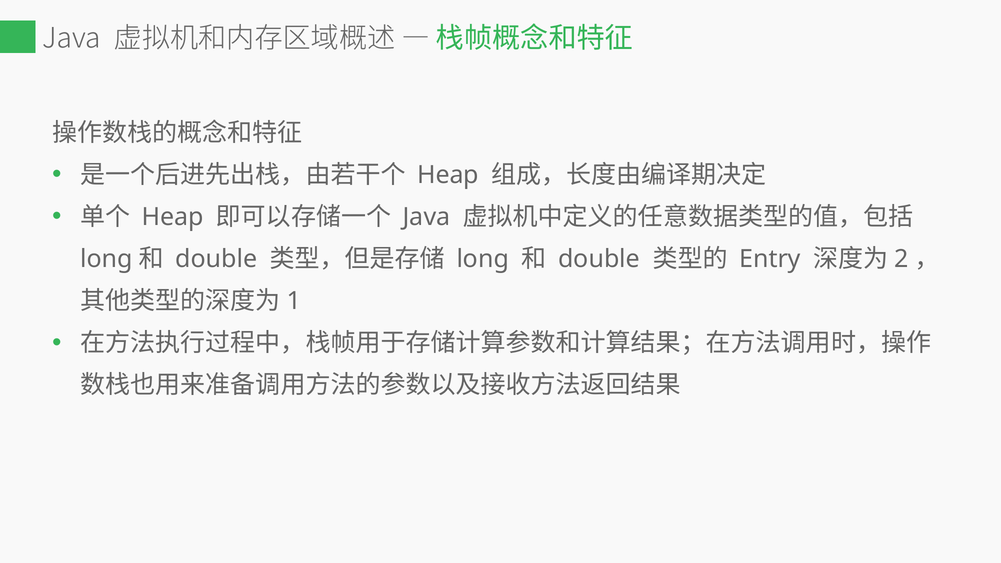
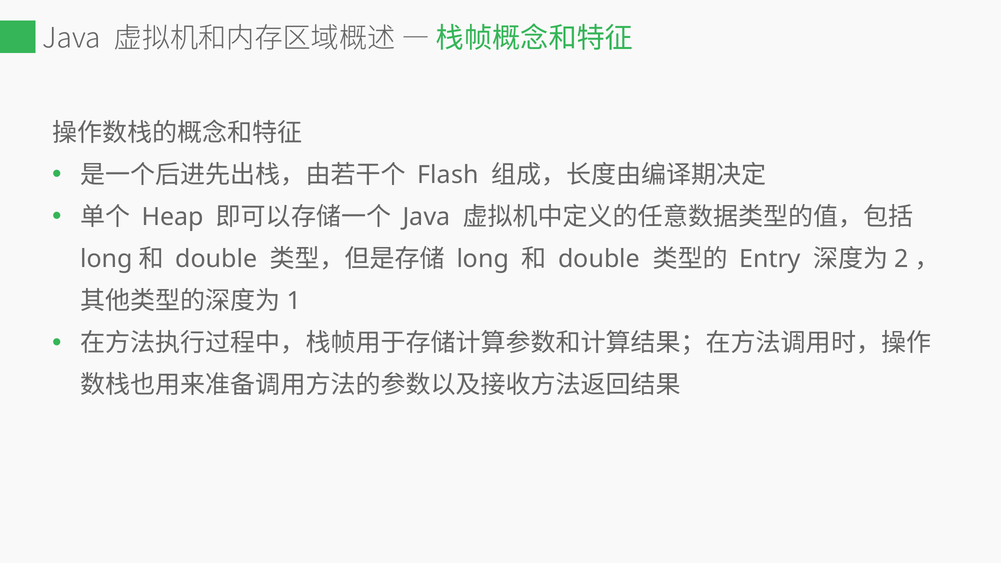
Heap at (448, 175): Heap -> Flash
